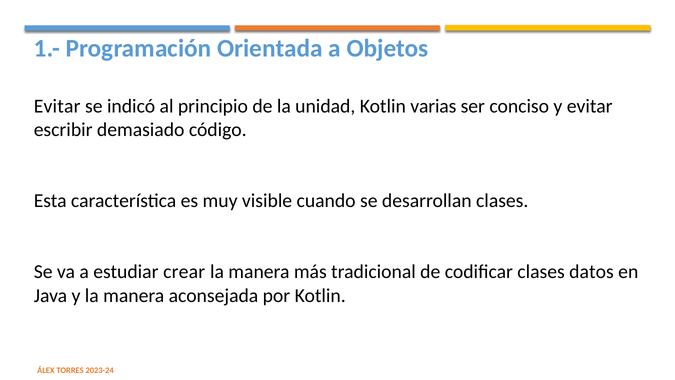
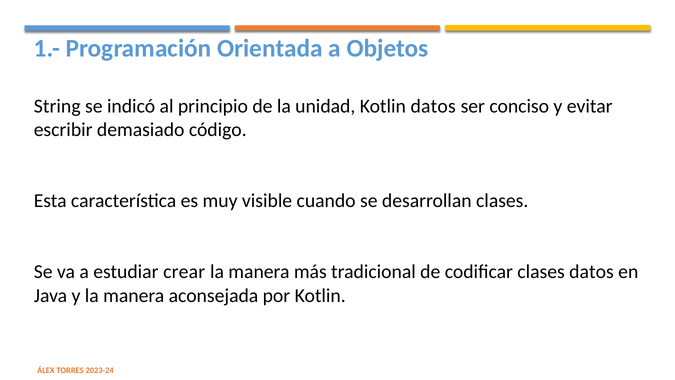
Evitar at (57, 106): Evitar -> String
Kotlin varias: varias -> datos
